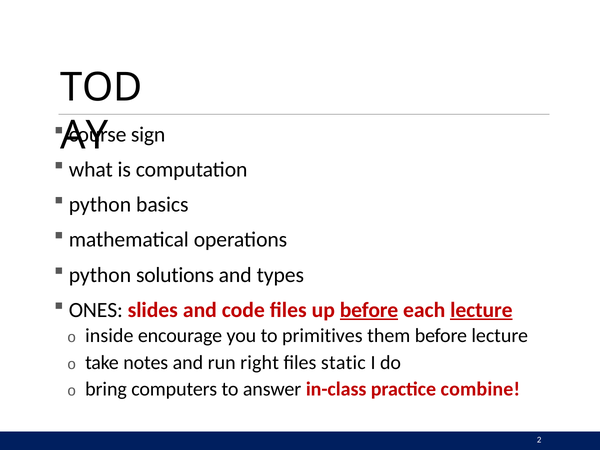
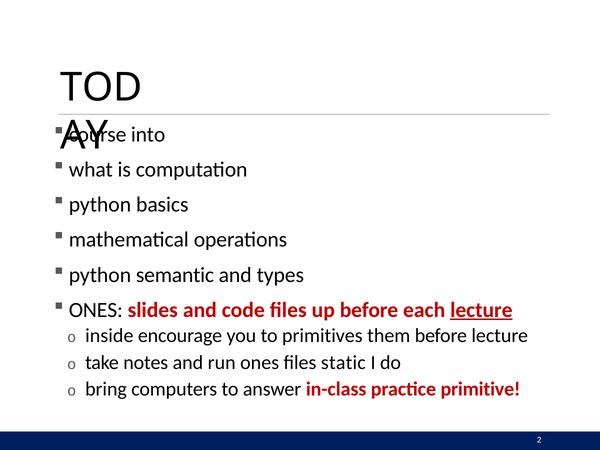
sign: sign -> into
solutions: solutions -> semantic
before at (369, 310) underline: present -> none
run right: right -> ones
combine: combine -> primitive
